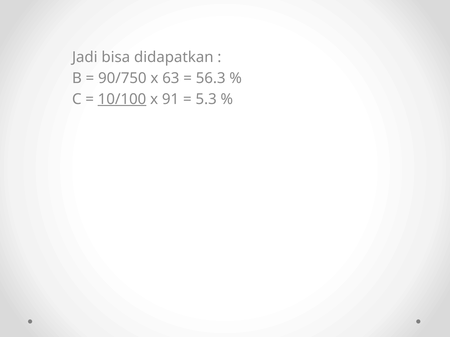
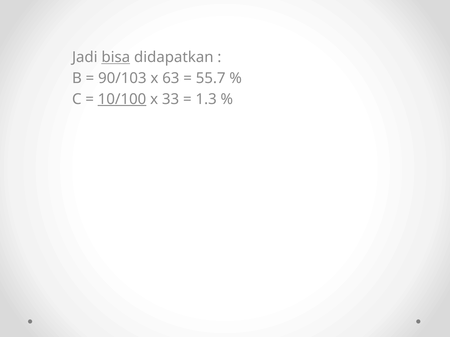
bisa underline: none -> present
90/750: 90/750 -> 90/103
56.3: 56.3 -> 55.7
91: 91 -> 33
5.3: 5.3 -> 1.3
